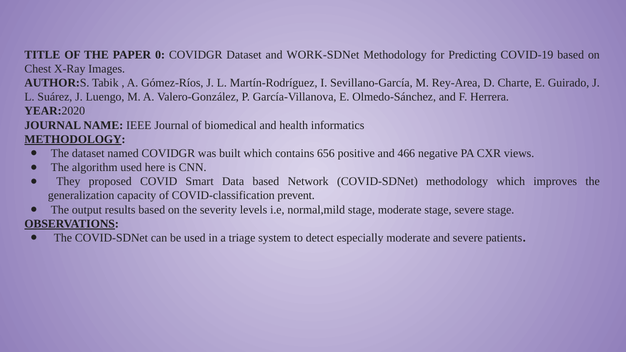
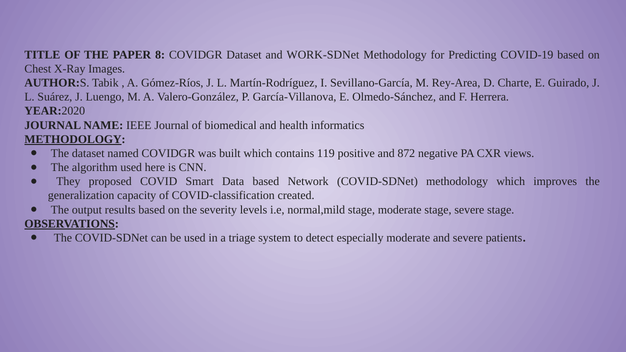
0: 0 -> 8
656: 656 -> 119
466: 466 -> 872
prevent: prevent -> created
